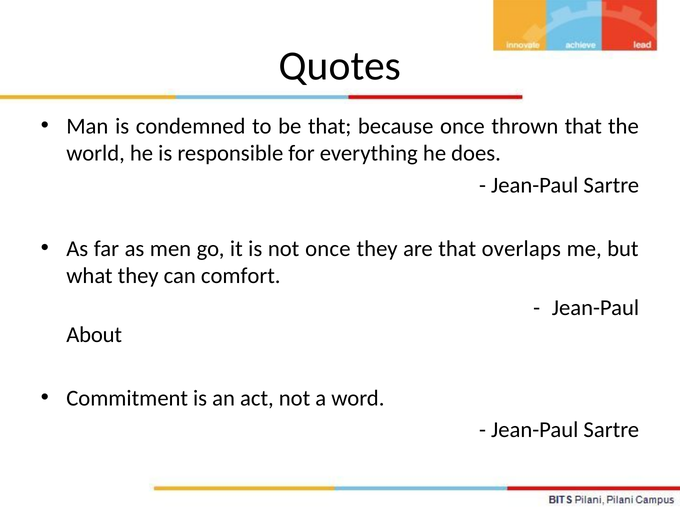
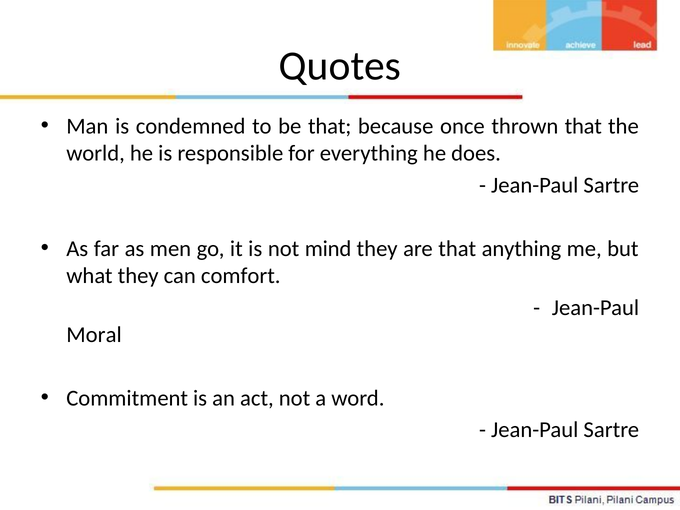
not once: once -> mind
overlaps: overlaps -> anything
About: About -> Moral
